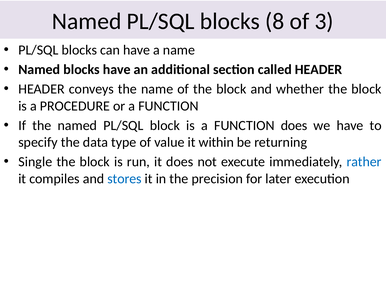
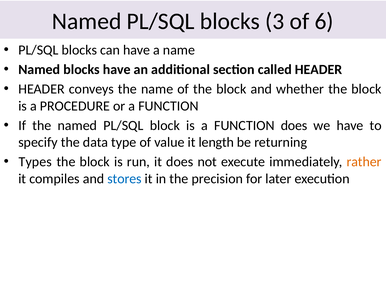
8: 8 -> 3
3: 3 -> 6
within: within -> length
Single: Single -> Types
rather colour: blue -> orange
